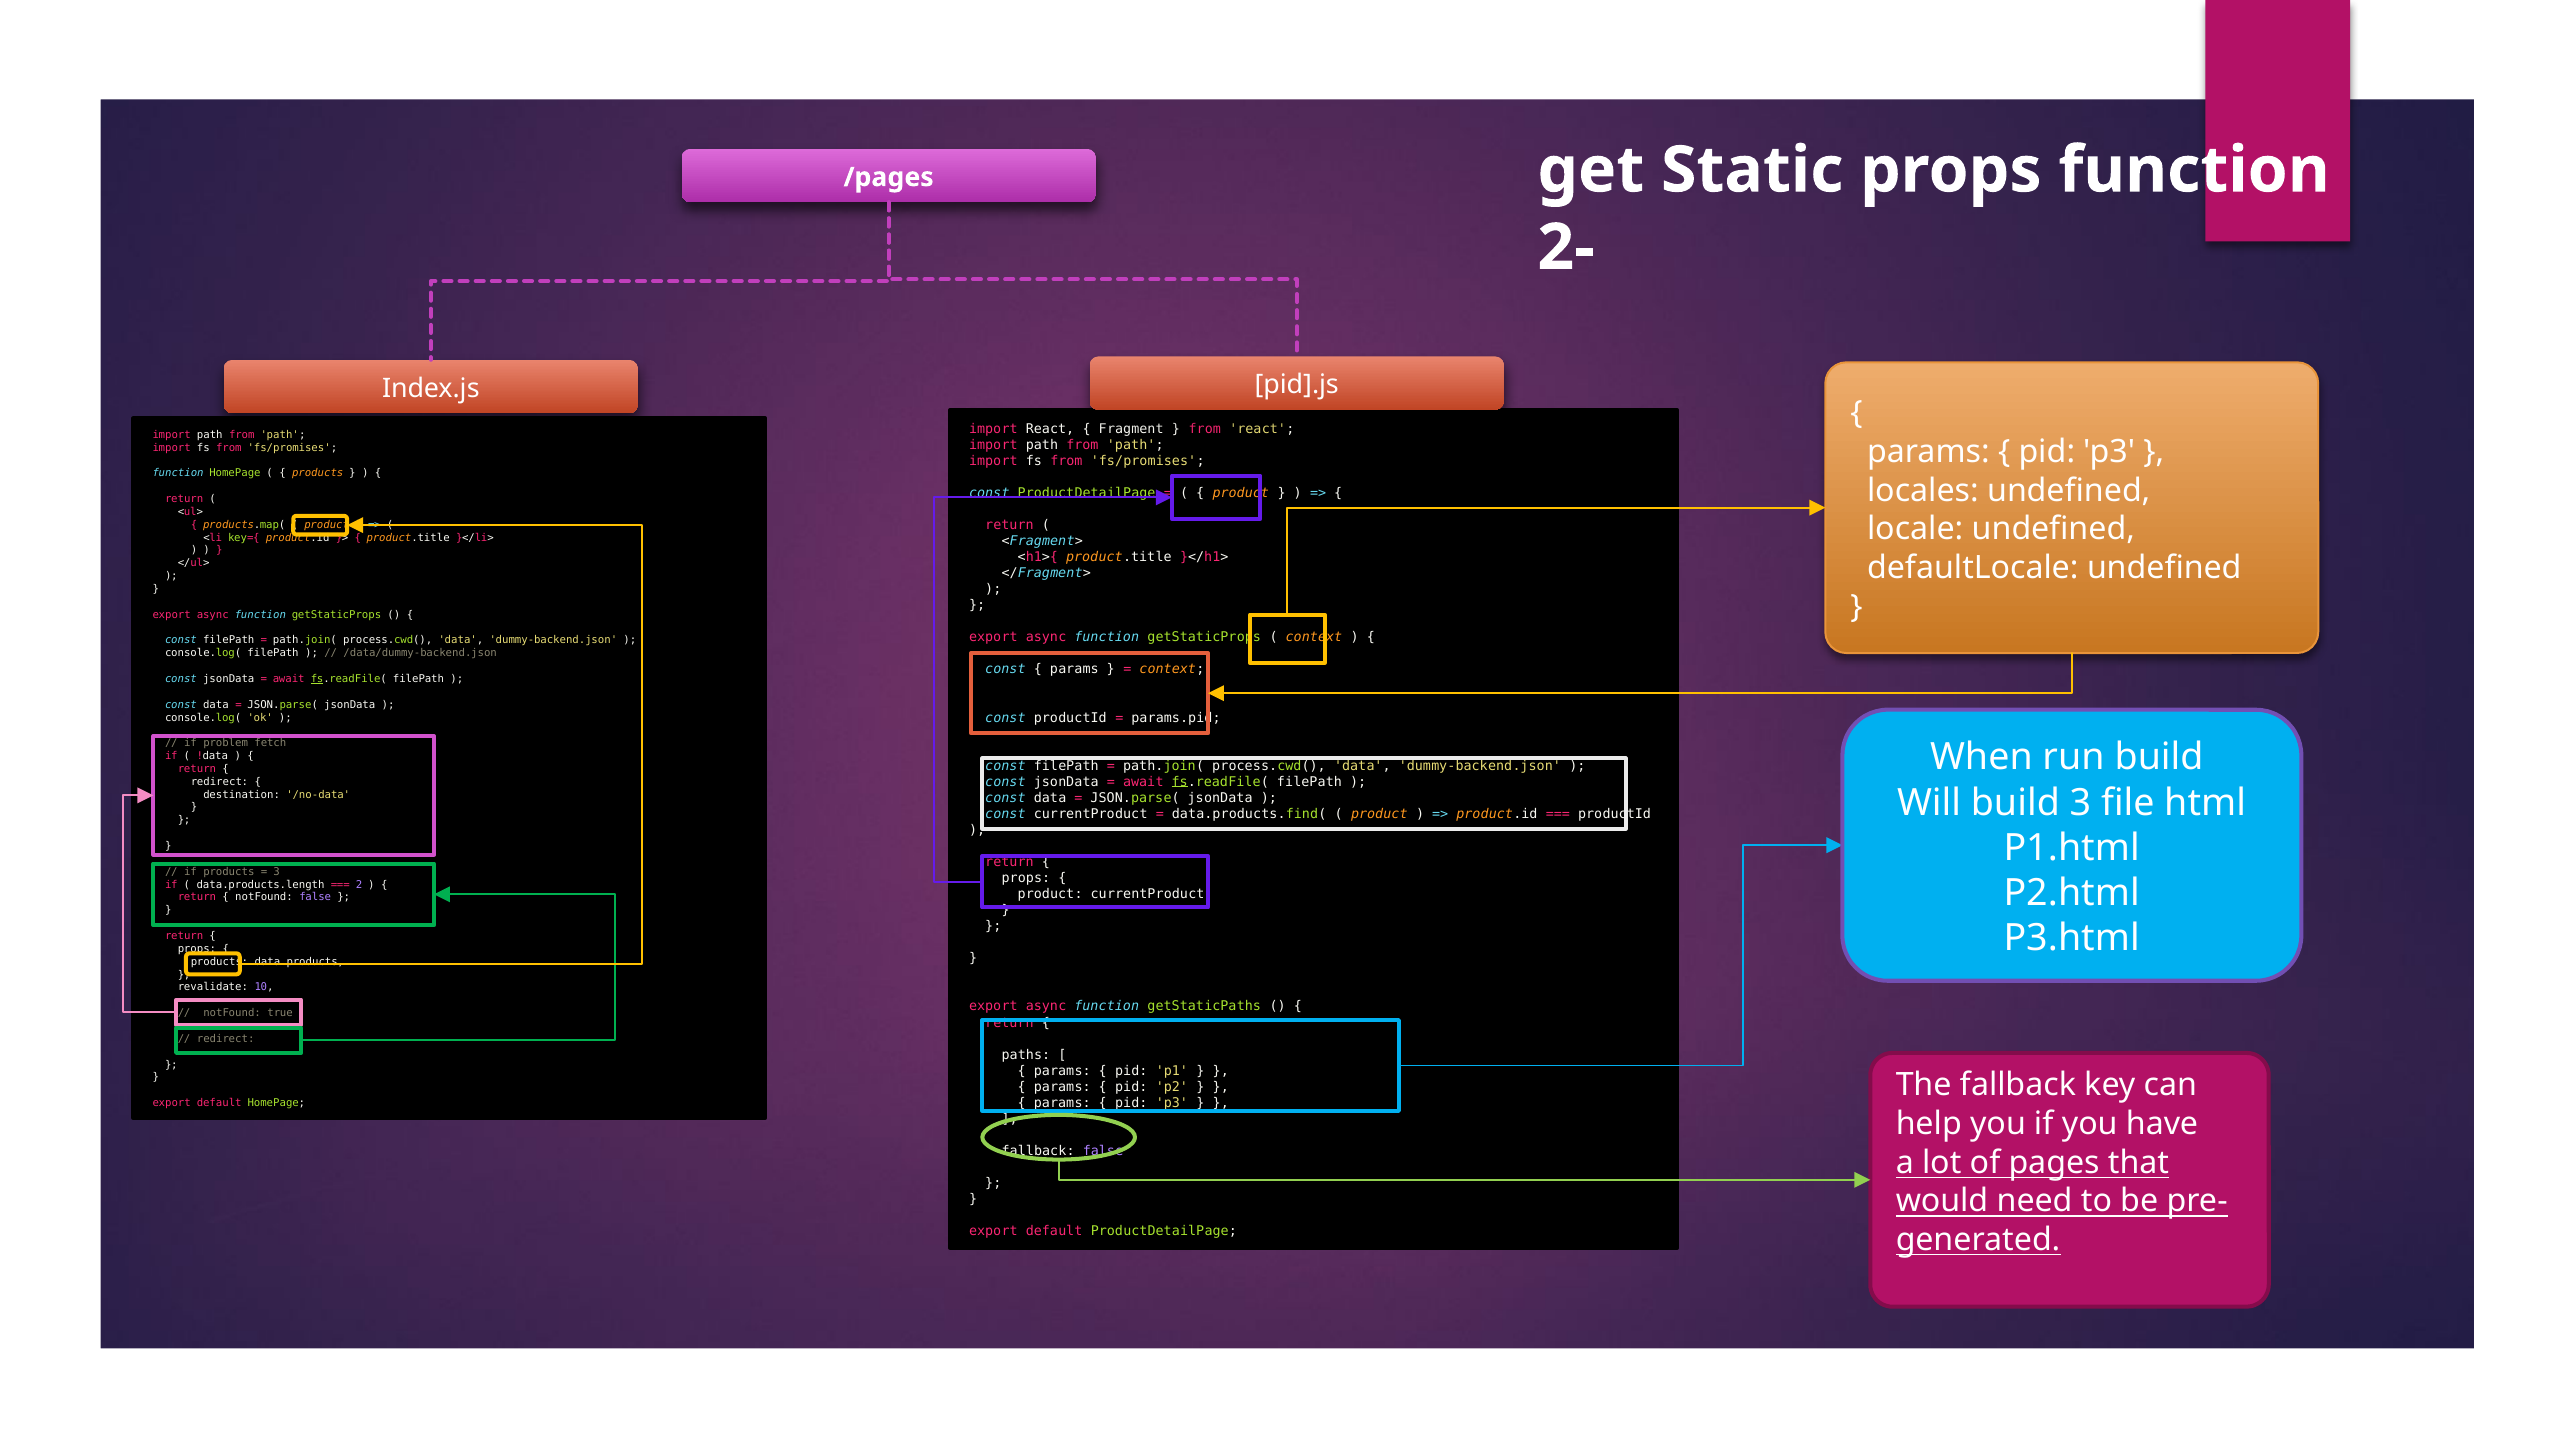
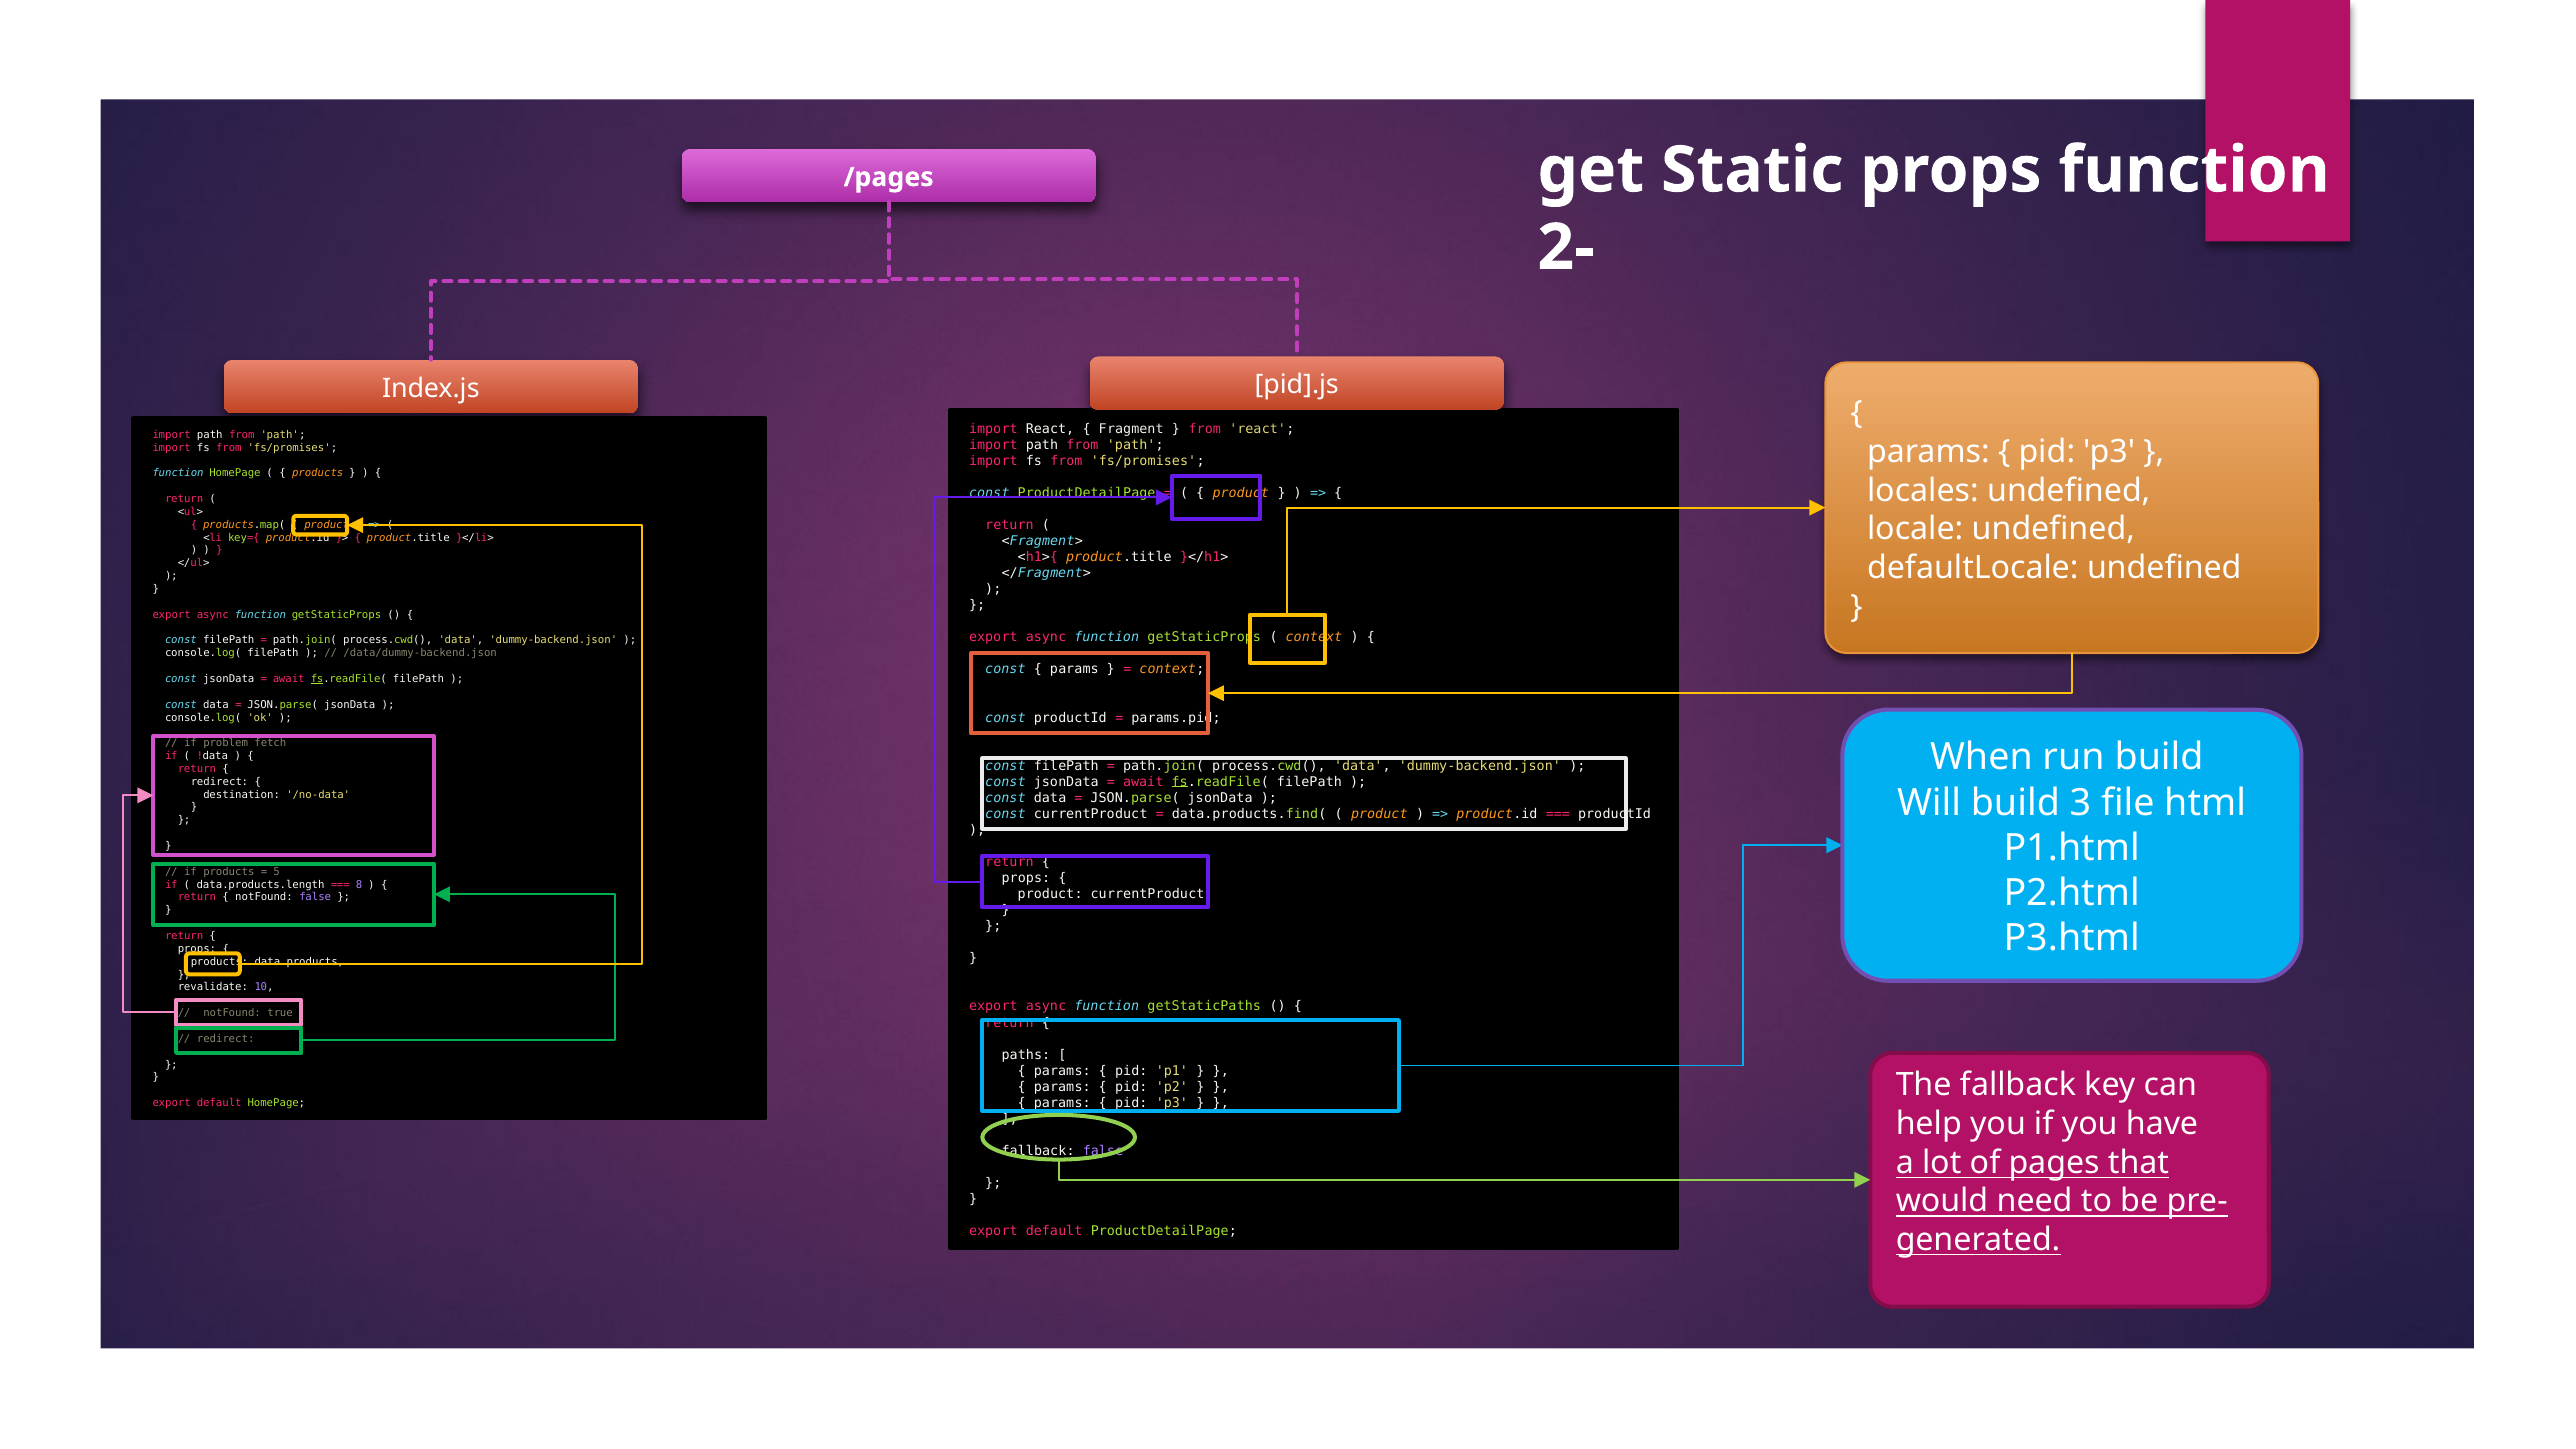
3 at (277, 872): 3 -> 5
2: 2 -> 8
